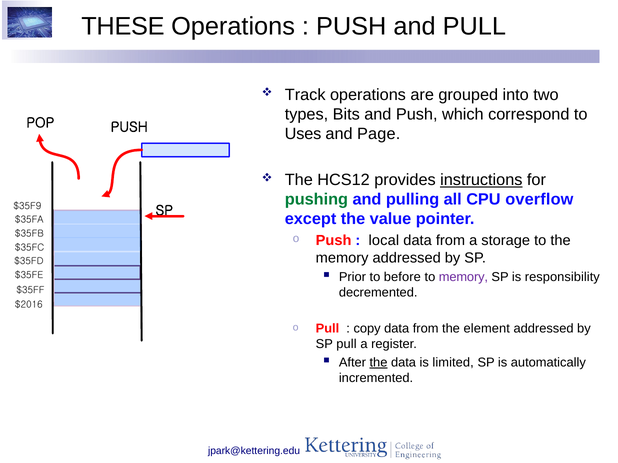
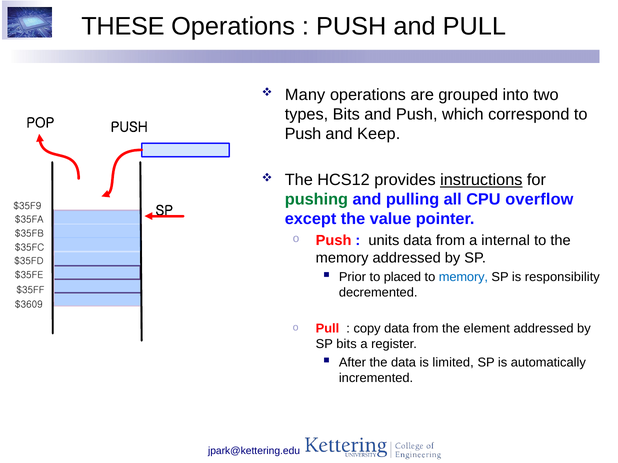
Track: Track -> Many
Uses at (303, 134): Uses -> Push
Page: Page -> Keep
local: local -> units
storage: storage -> internal
before: before -> placed
memory at (463, 277) colour: purple -> blue
$2016: $2016 -> $3609
SP pull: pull -> bits
the at (378, 363) underline: present -> none
